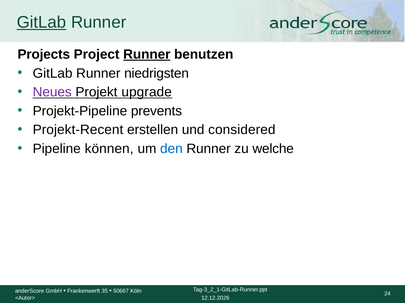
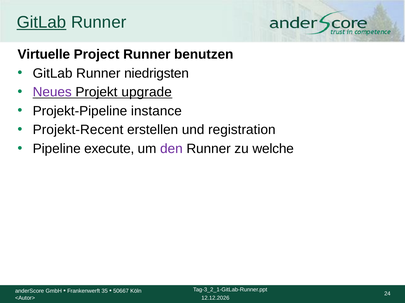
Projects: Projects -> Virtuelle
Runner at (147, 55) underline: present -> none
prevents: prevents -> instance
considered: considered -> registration
können: können -> execute
den colour: blue -> purple
